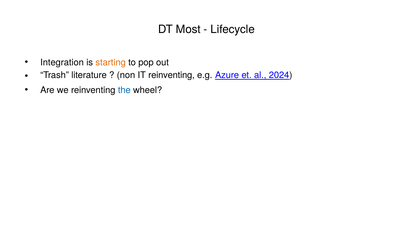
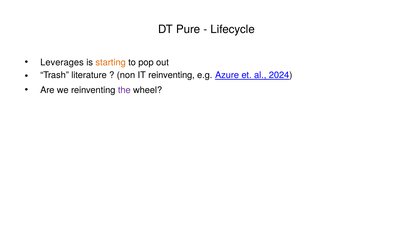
Most: Most -> Pure
Integration: Integration -> Leverages
the colour: blue -> purple
